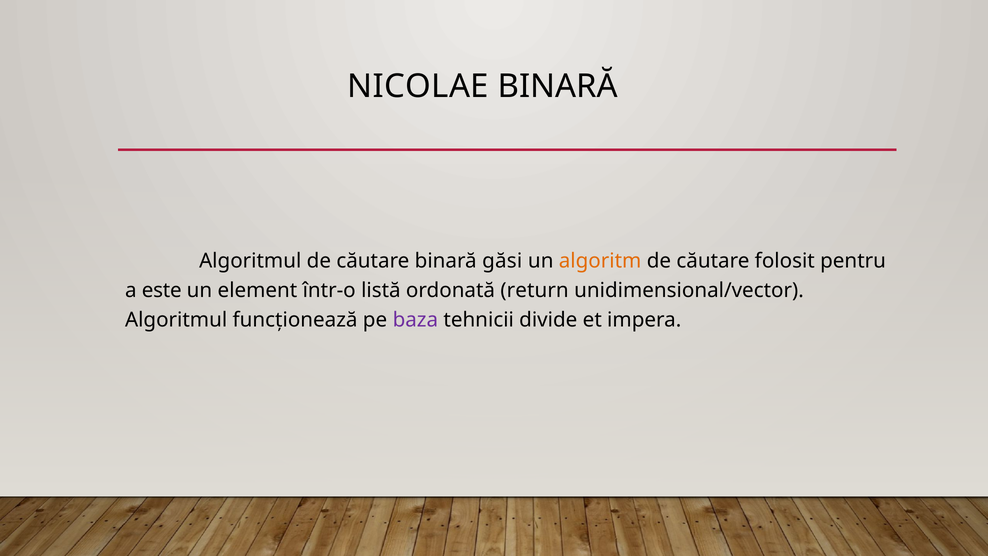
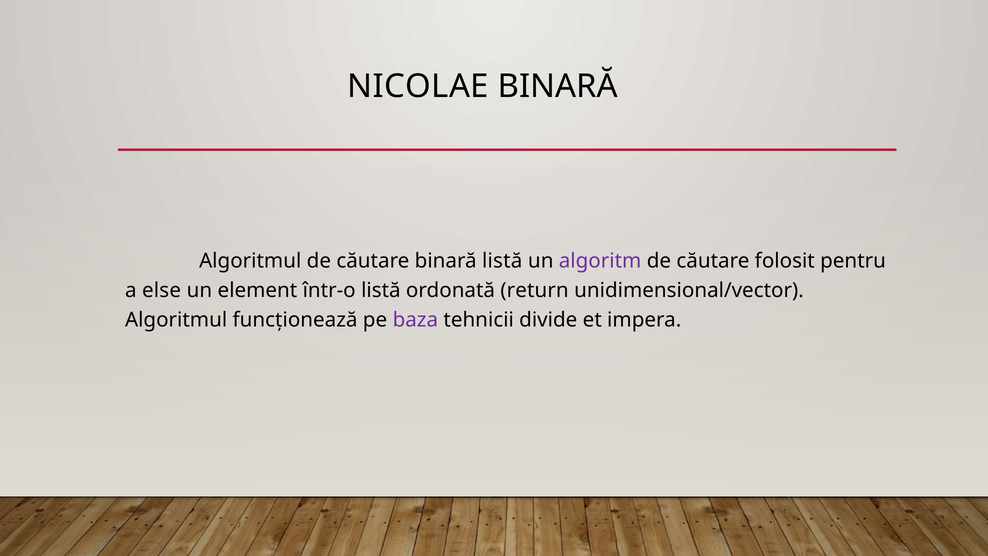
binară găsi: găsi -> listă
algoritm colour: orange -> purple
este: este -> else
